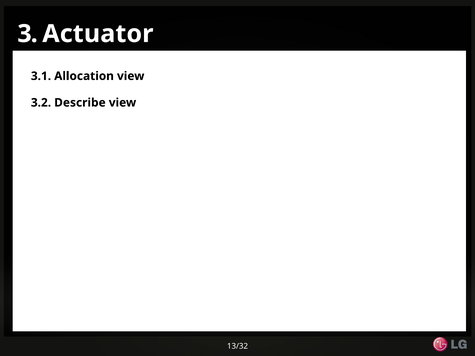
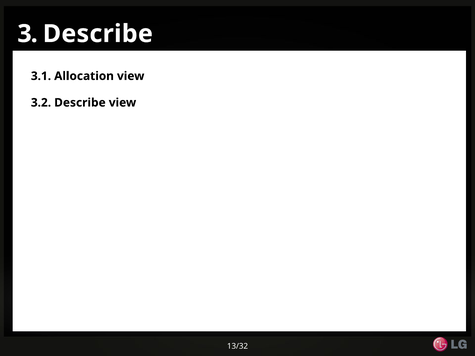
3 Actuator: Actuator -> Describe
